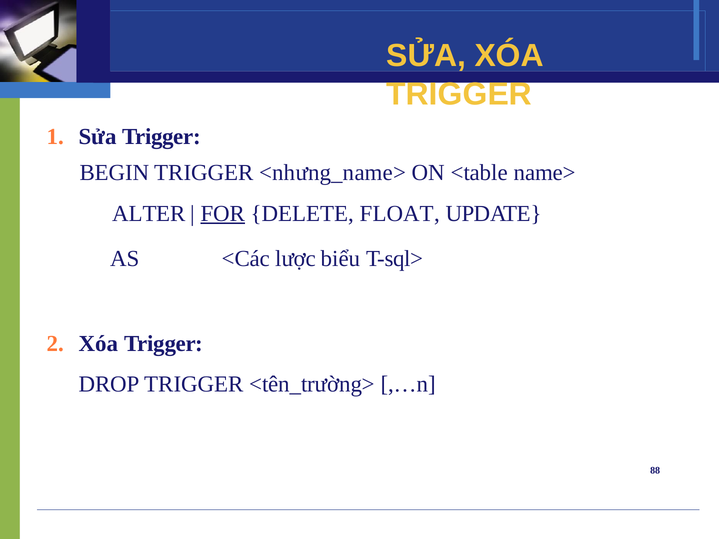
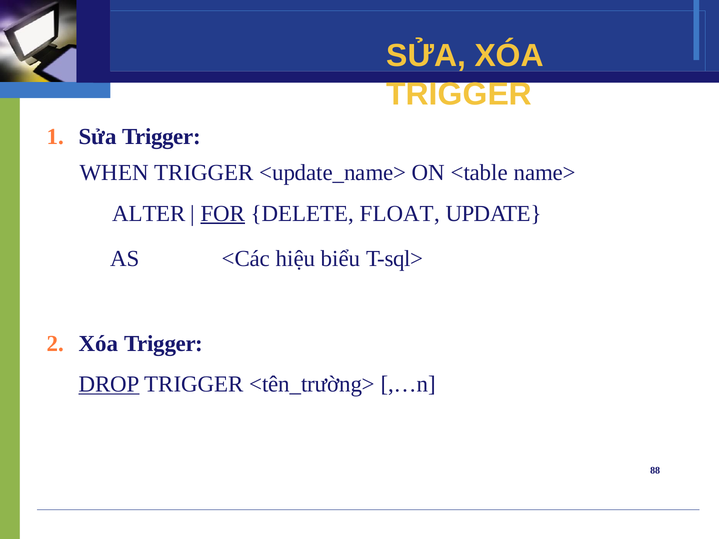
BEGIN: BEGIN -> WHEN
<nhưng_name>: <nhưng_name> -> <update_name>
lược: lược -> hiệu
DROP underline: none -> present
